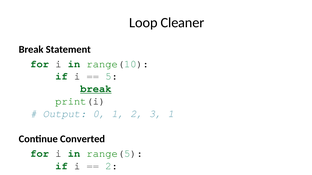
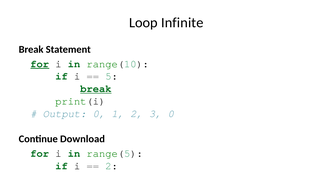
Cleaner: Cleaner -> Infinite
for at (40, 64) underline: none -> present
3 1: 1 -> 0
Converted: Converted -> Download
